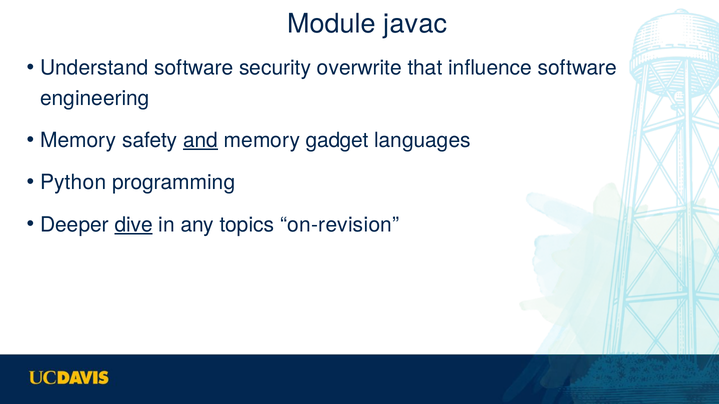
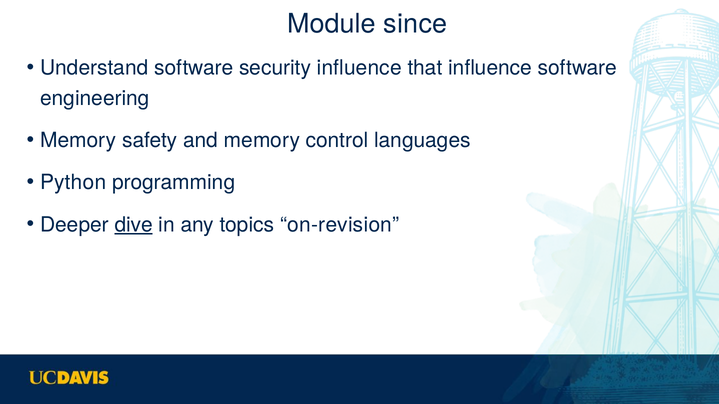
javac: javac -> since
security overwrite: overwrite -> influence
and underline: present -> none
gadget: gadget -> control
